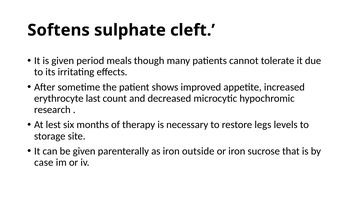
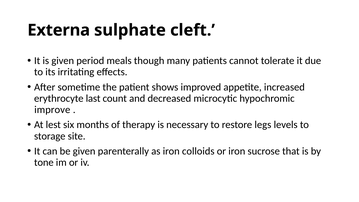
Softens: Softens -> Externa
research: research -> improve
outside: outside -> colloids
case: case -> tone
